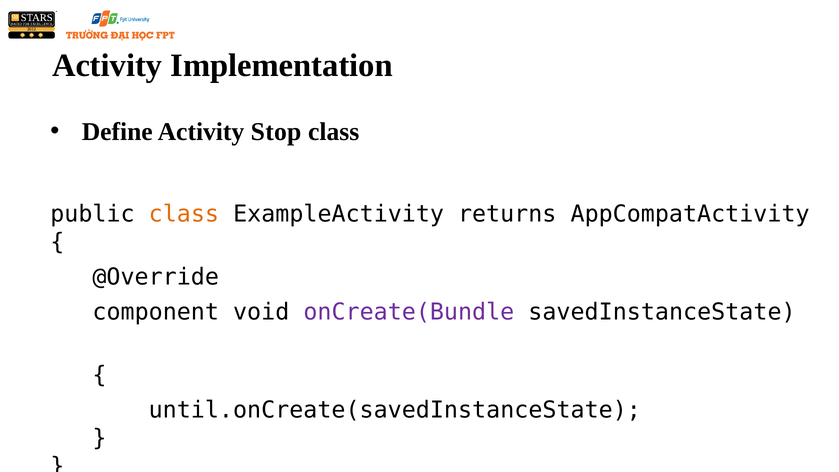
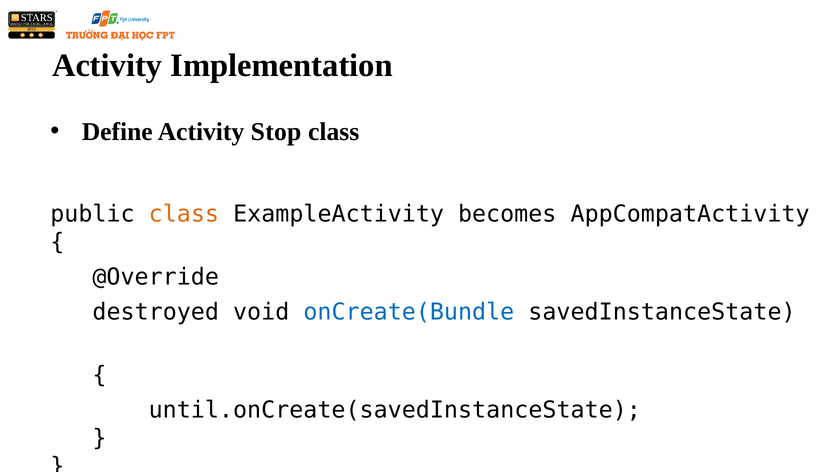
returns: returns -> becomes
component: component -> destroyed
onCreate(Bundle colour: purple -> blue
